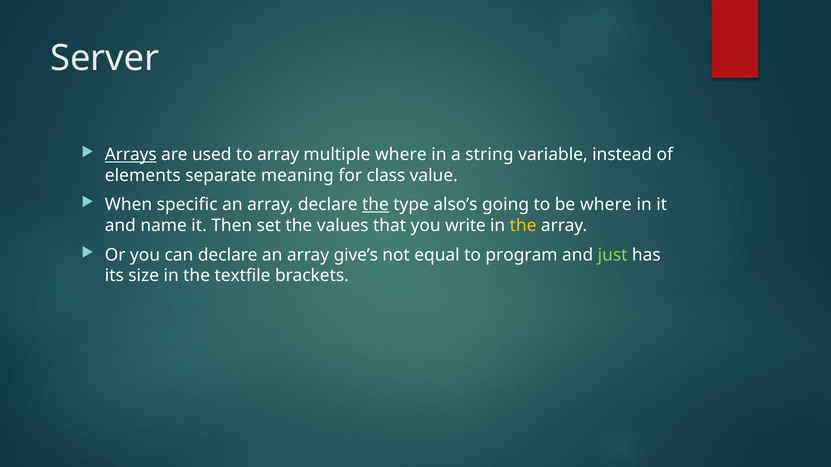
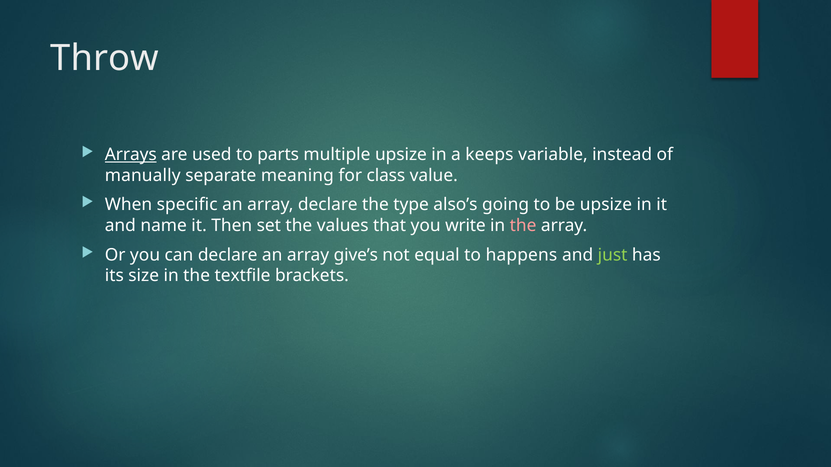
Server: Server -> Throw
to array: array -> parts
multiple where: where -> upsize
string: string -> keeps
elements: elements -> manually
the at (375, 205) underline: present -> none
be where: where -> upsize
the at (523, 226) colour: yellow -> pink
program: program -> happens
